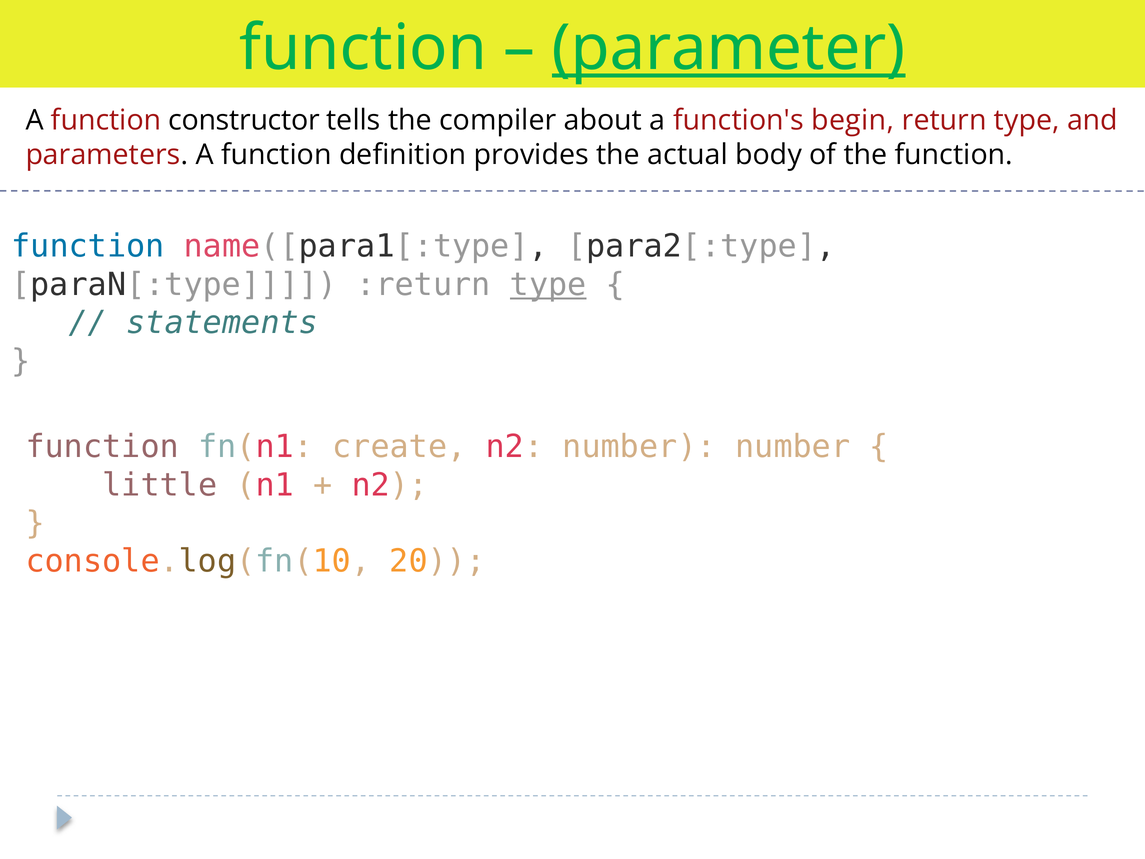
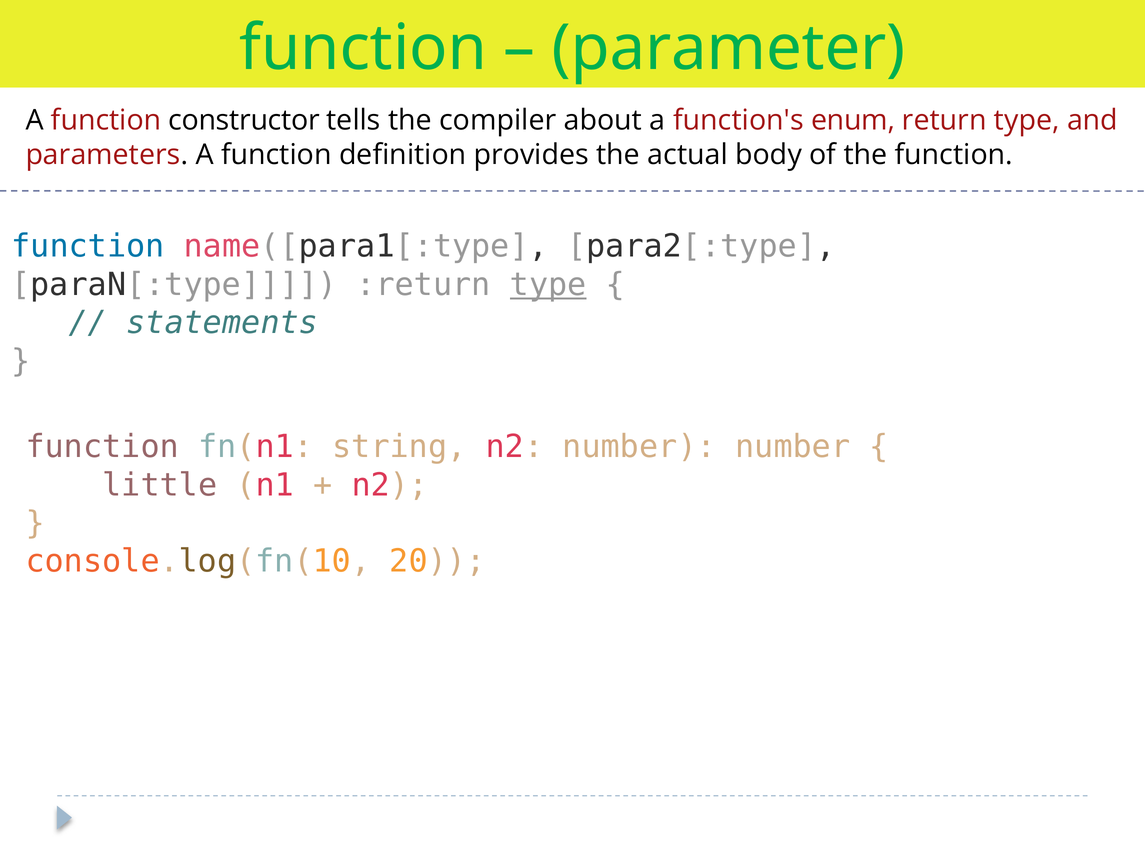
parameter underline: present -> none
begin: begin -> enum
create: create -> string
